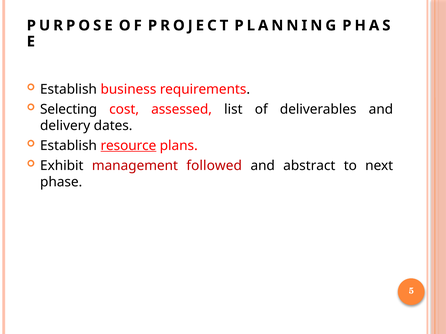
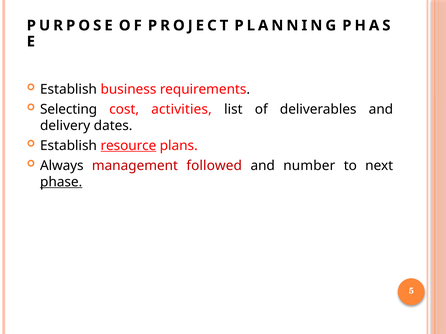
assessed: assessed -> activities
Exhibit: Exhibit -> Always
abstract: abstract -> number
phase underline: none -> present
